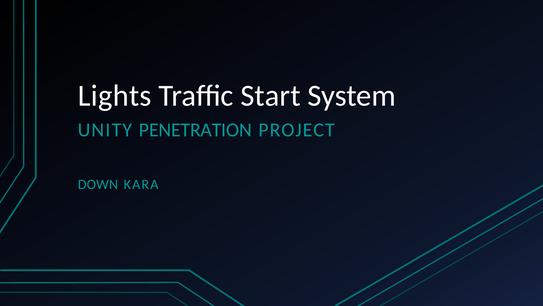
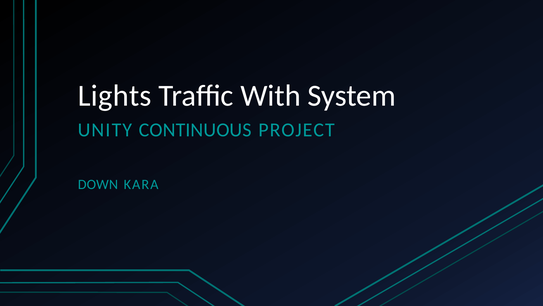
Start: Start -> With
PENETRATION: PENETRATION -> CONTINUOUS
